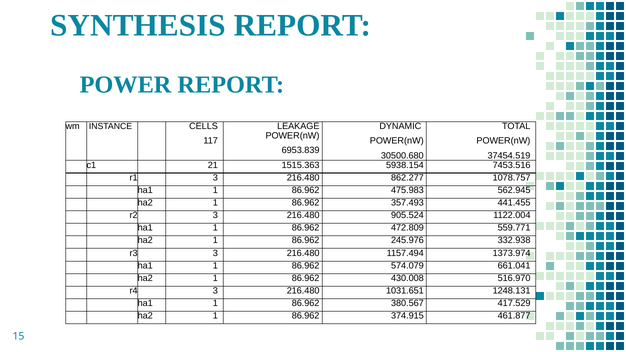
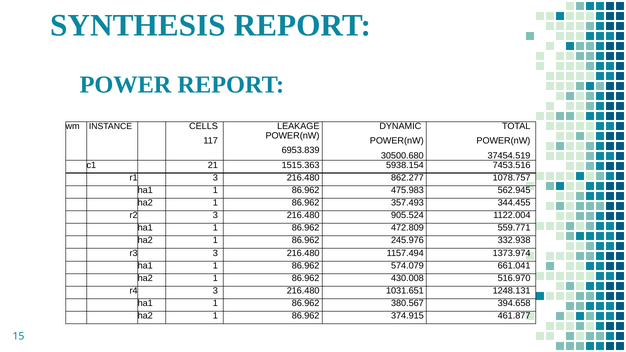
441.455: 441.455 -> 344.455
417.529: 417.529 -> 394.658
